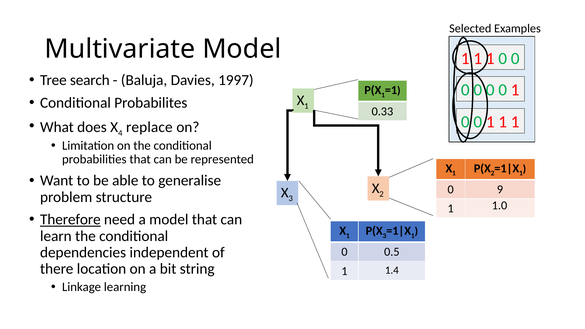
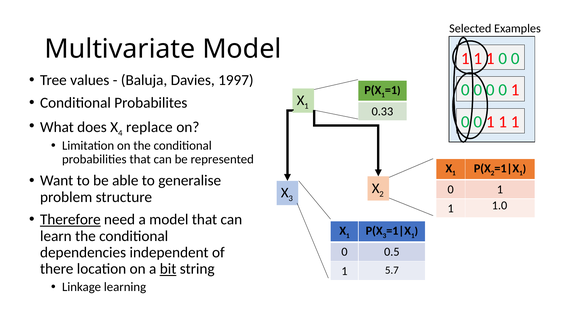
search: search -> values
9 at (500, 189): 9 -> 1
bit underline: none -> present
1.4: 1.4 -> 5.7
